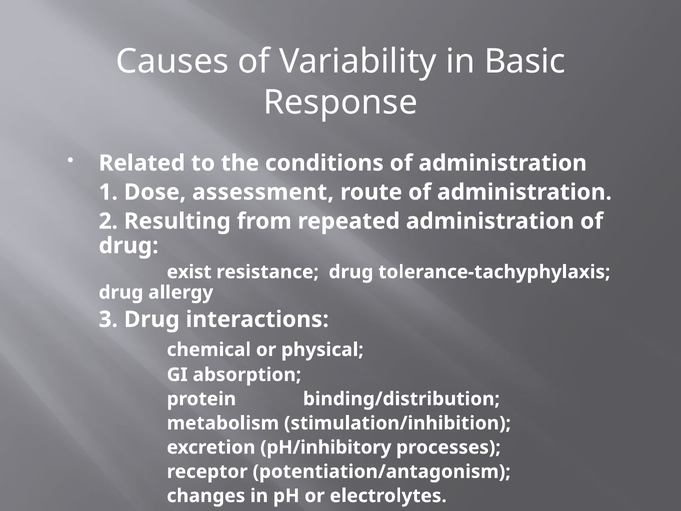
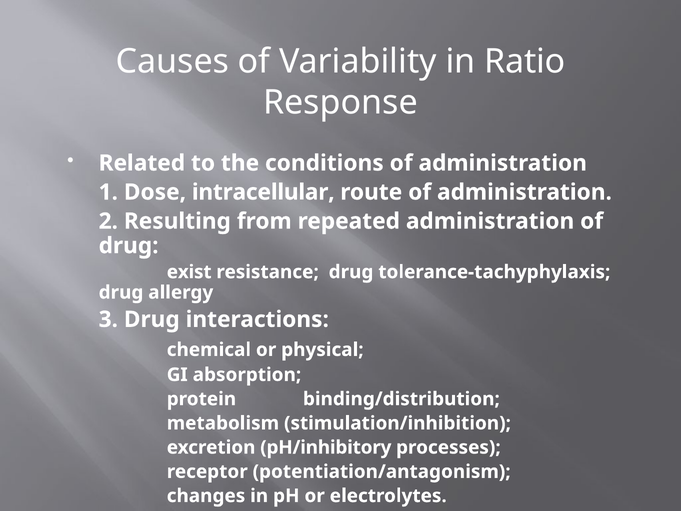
Basic: Basic -> Ratio
assessment: assessment -> intracellular
